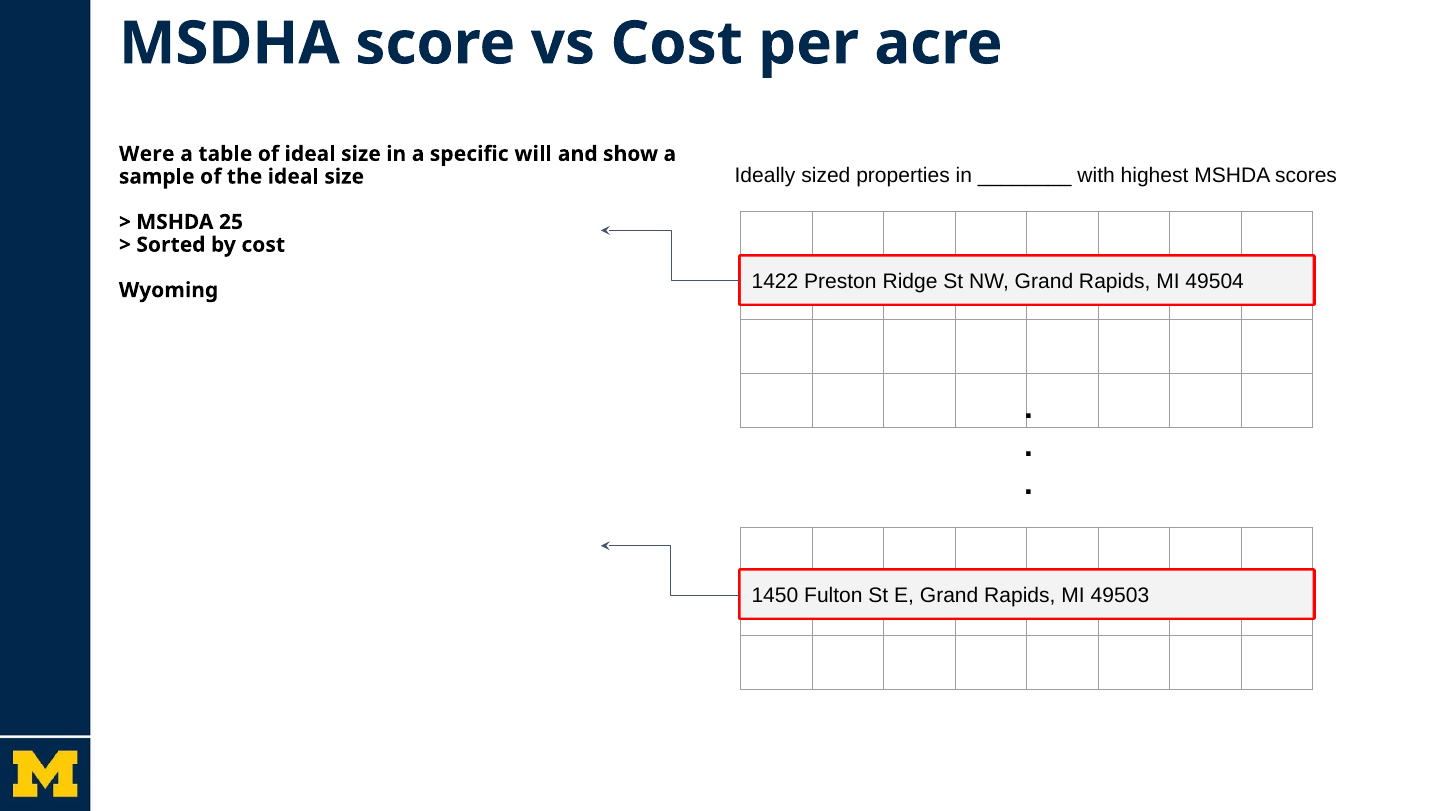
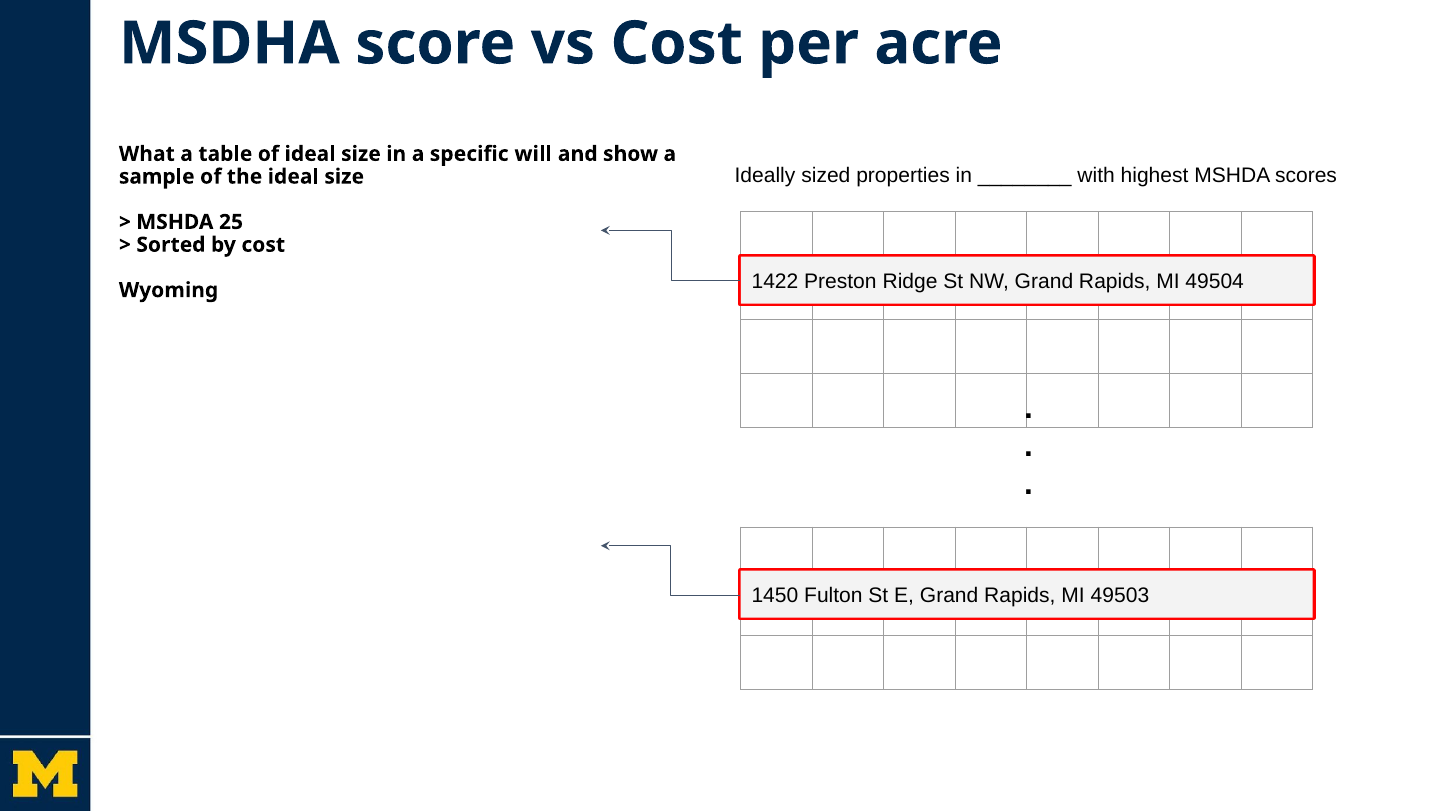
Were: Were -> What
